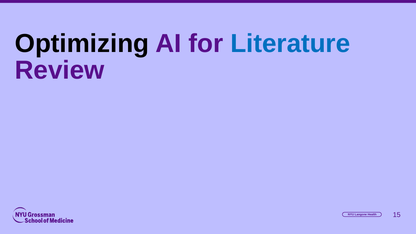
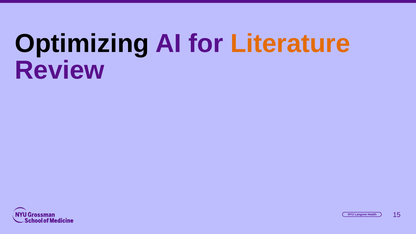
Literature colour: blue -> orange
